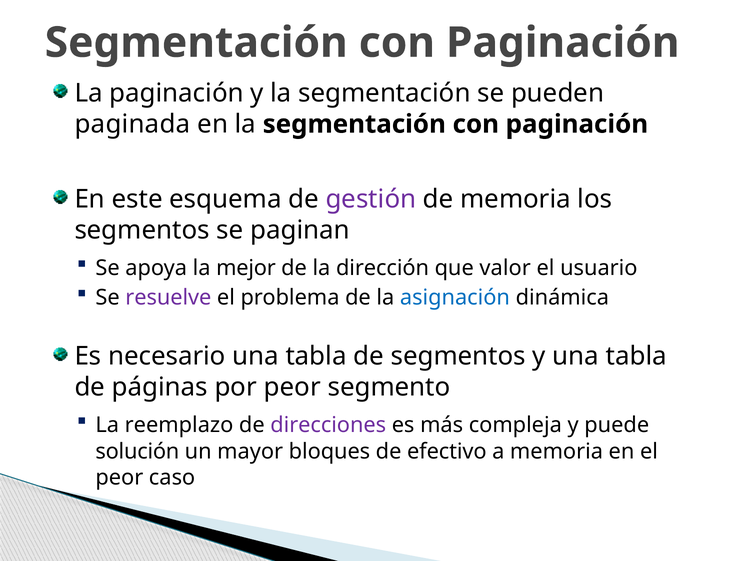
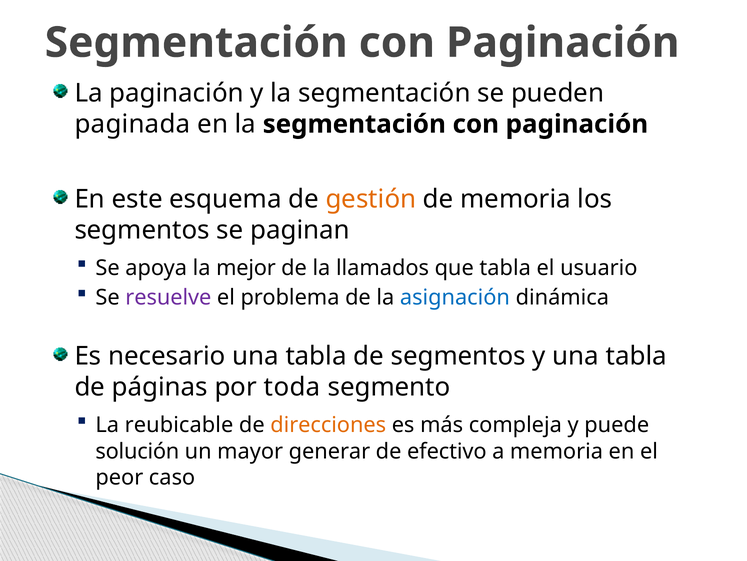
gestión colour: purple -> orange
dirección: dirección -> llamados
que valor: valor -> tabla
por peor: peor -> toda
reemplazo: reemplazo -> reubicable
direcciones colour: purple -> orange
bloques: bloques -> generar
